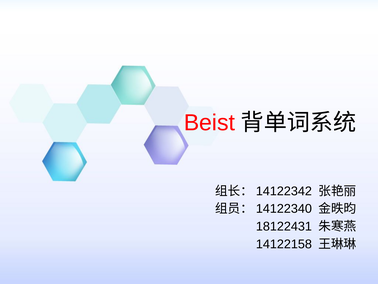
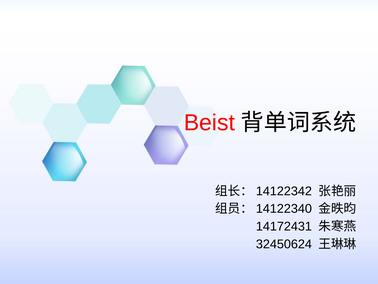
18122431: 18122431 -> 14172431
14122158: 14122158 -> 32450624
